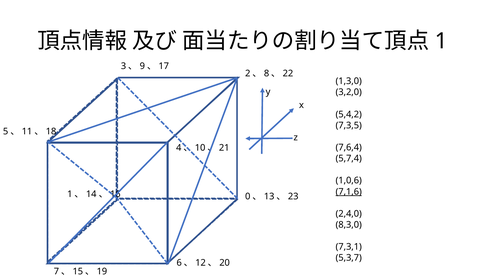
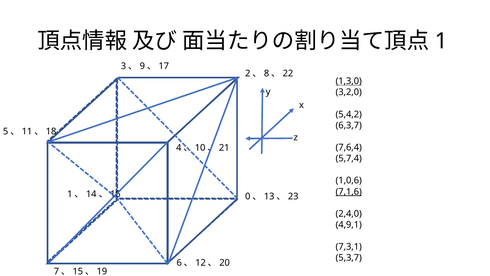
1,3,0 underline: none -> present
7,3,5: 7,3,5 -> 6,3,7
8,3,0: 8,3,0 -> 4,9,1
